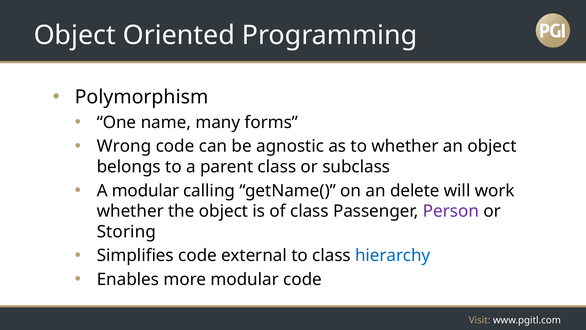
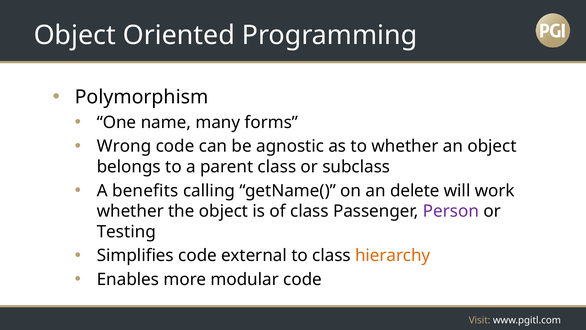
A modular: modular -> benefits
Storing: Storing -> Testing
hierarchy colour: blue -> orange
